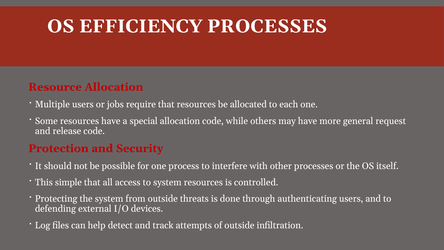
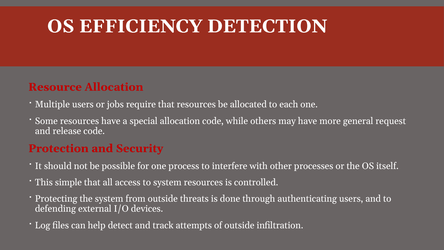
EFFICIENCY PROCESSES: PROCESSES -> DETECTION
